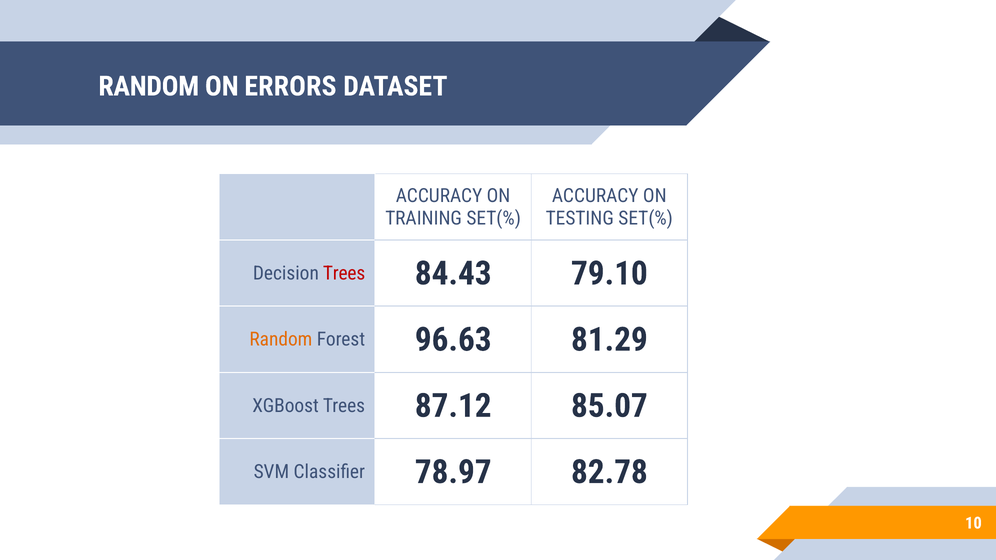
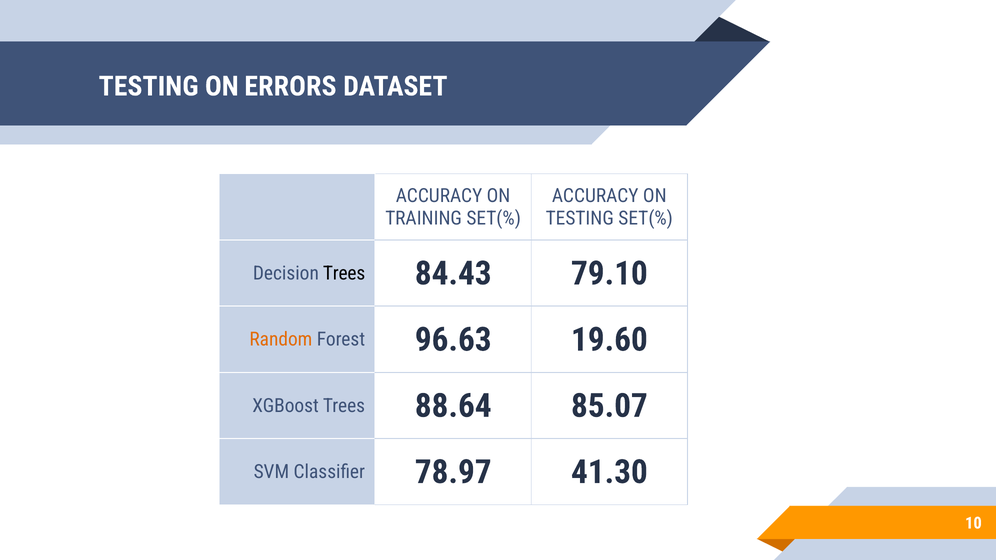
RANDOM at (149, 86): RANDOM -> TESTING
Trees at (344, 273) colour: red -> black
81.29: 81.29 -> 19.60
87.12: 87.12 -> 88.64
82.78: 82.78 -> 41.30
